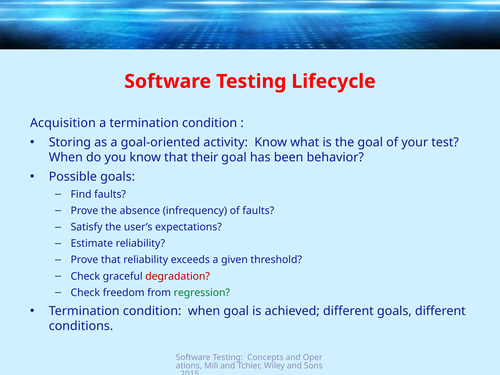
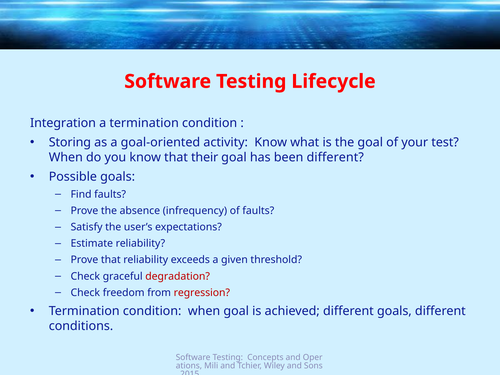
Acquisition: Acquisition -> Integration
been behavior: behavior -> different
regression colour: green -> red
